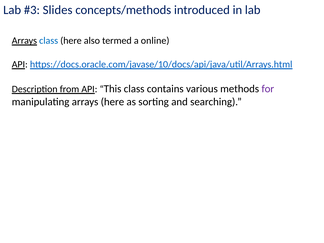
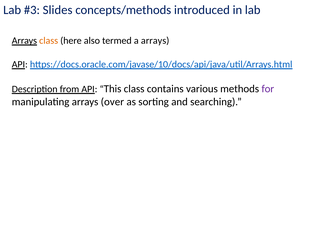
class at (49, 41) colour: blue -> orange
a online: online -> arrays
arrays here: here -> over
